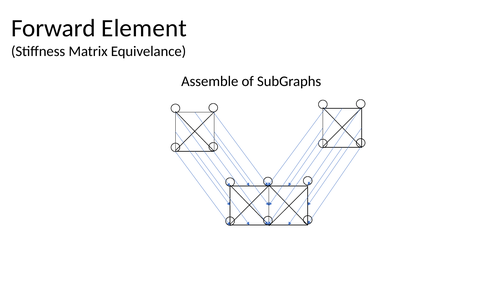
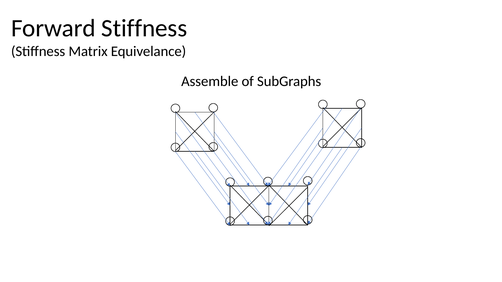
Forward Element: Element -> Stiffness
